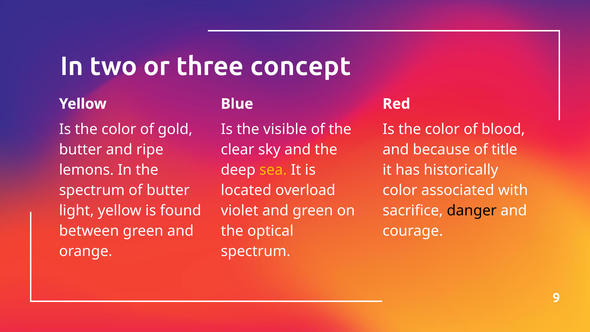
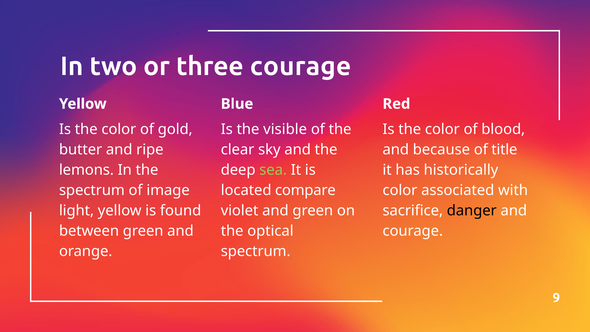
three concept: concept -> courage
sea colour: yellow -> light green
of butter: butter -> image
overload: overload -> compare
